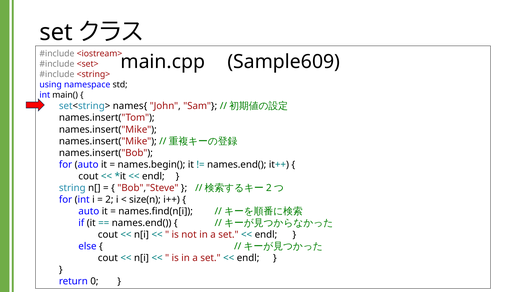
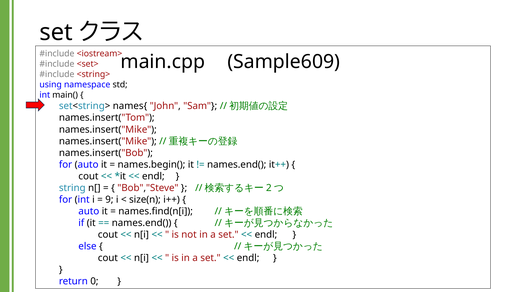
2: 2 -> 9
